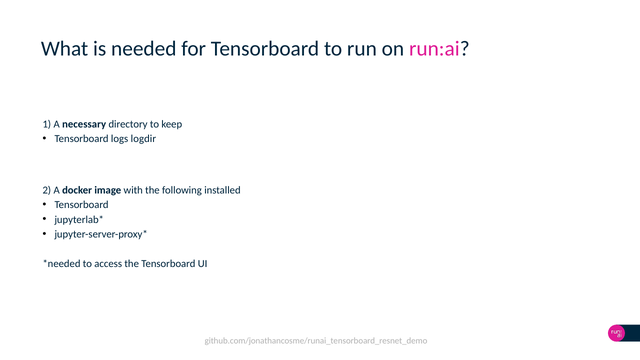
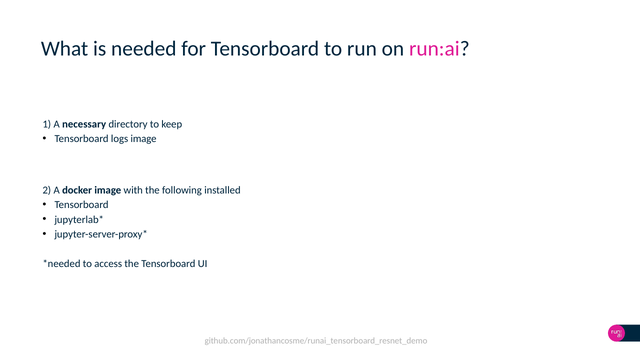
logs logdir: logdir -> image
